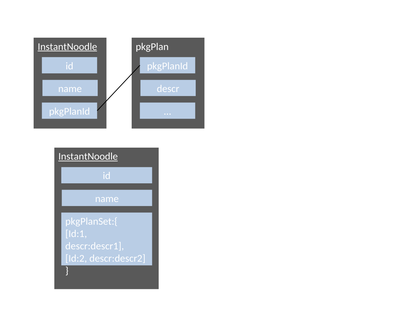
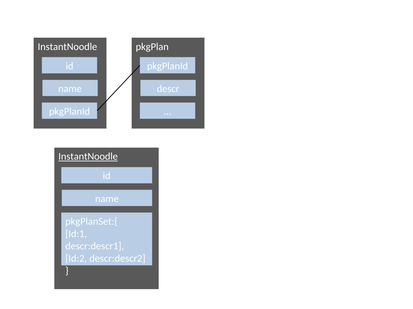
InstantNoodle at (67, 47) underline: present -> none
